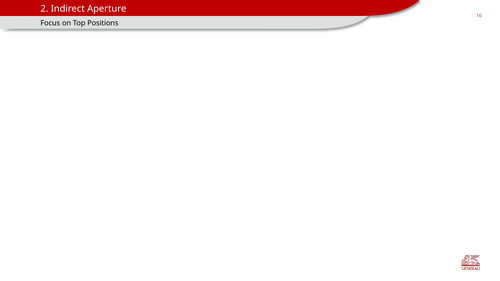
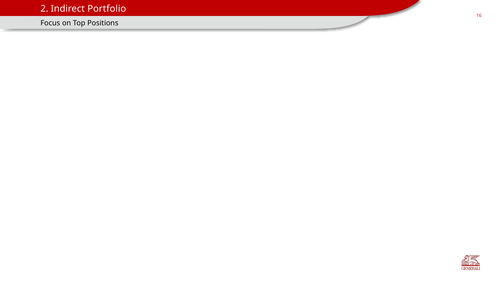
Aperture: Aperture -> Portfolio
